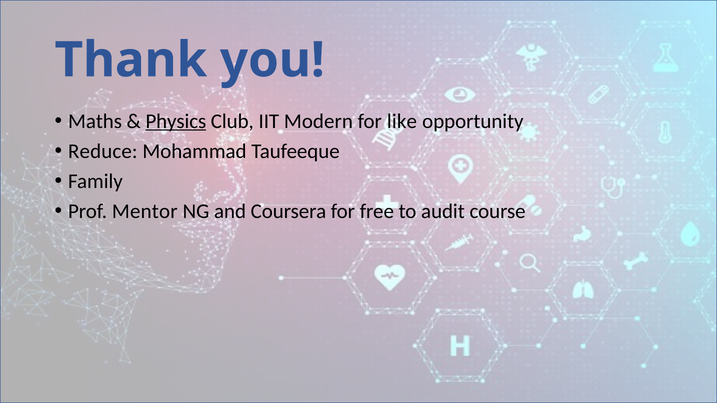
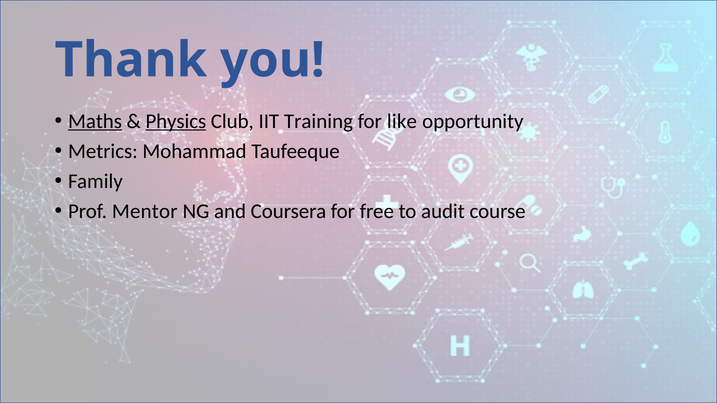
Maths underline: none -> present
Modern: Modern -> Training
Reduce: Reduce -> Metrics
